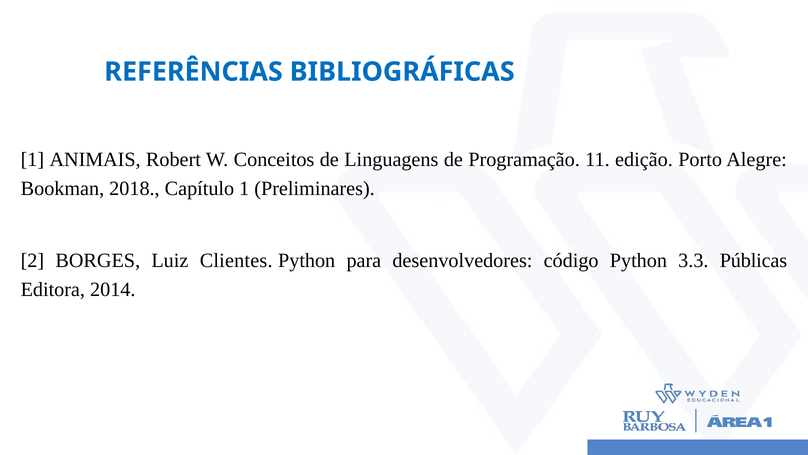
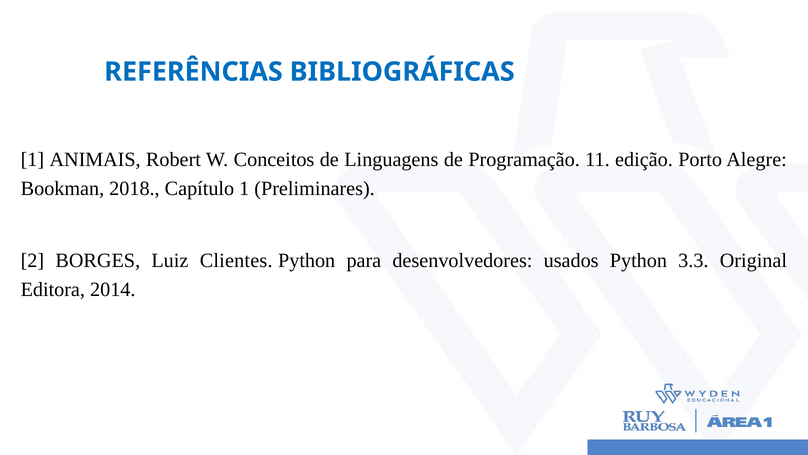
código: código -> usados
Públicas: Públicas -> Original
